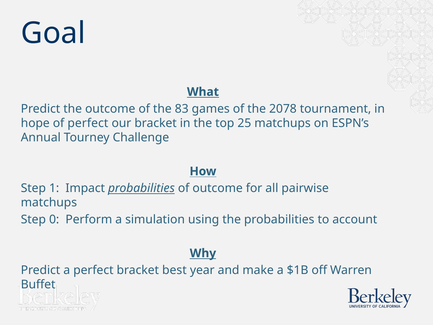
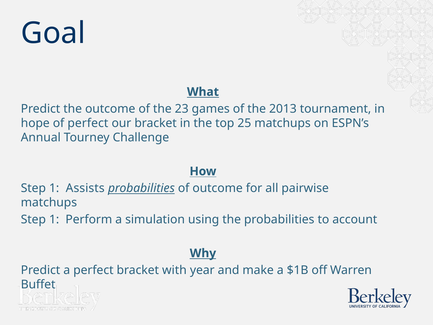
83: 83 -> 23
2078: 2078 -> 2013
Impact: Impact -> Assists
0 at (54, 219): 0 -> 1
best: best -> with
